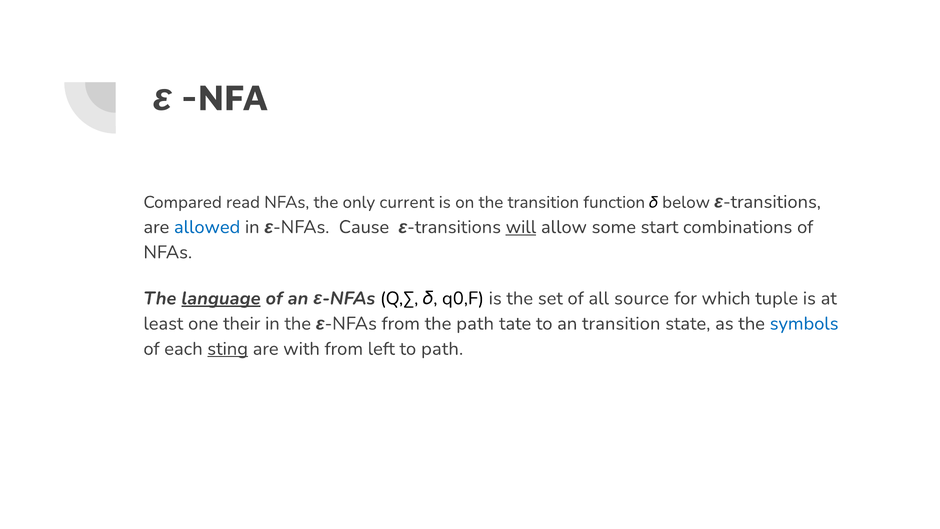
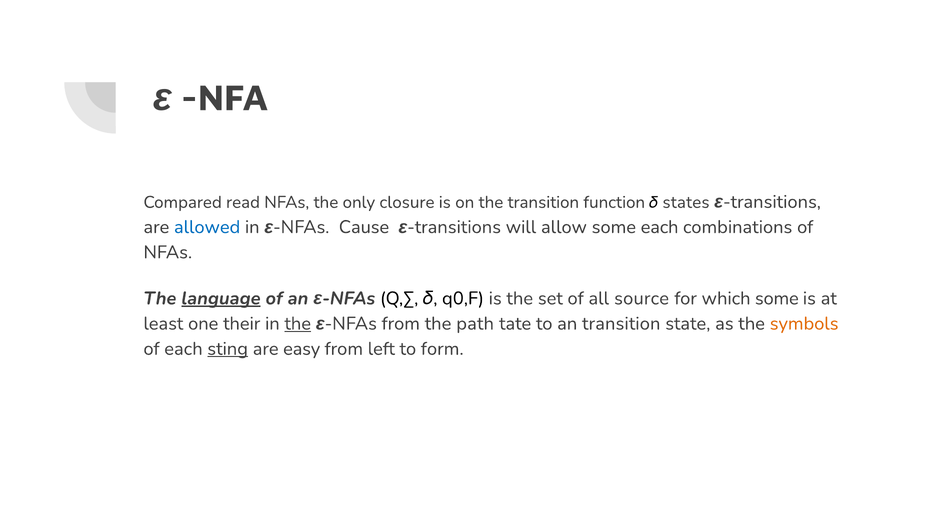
current: current -> closure
below: below -> states
will underline: present -> none
some start: start -> each
which tuple: tuple -> some
the at (298, 323) underline: none -> present
symbols colour: blue -> orange
with: with -> easy
to path: path -> form
